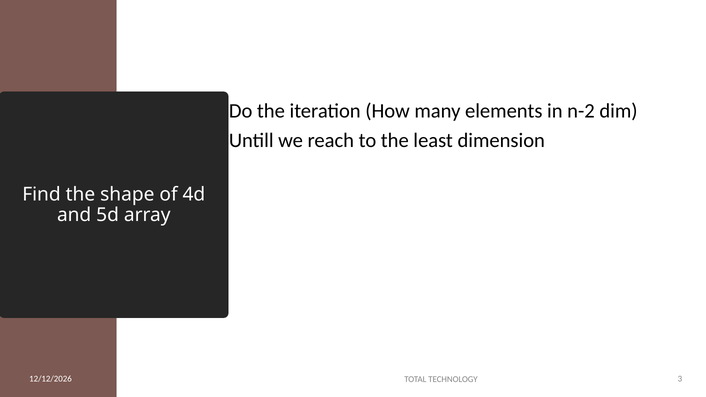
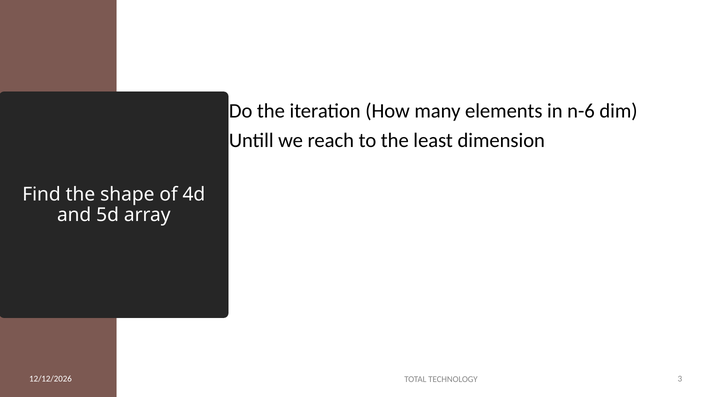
n-2: n-2 -> n-6
